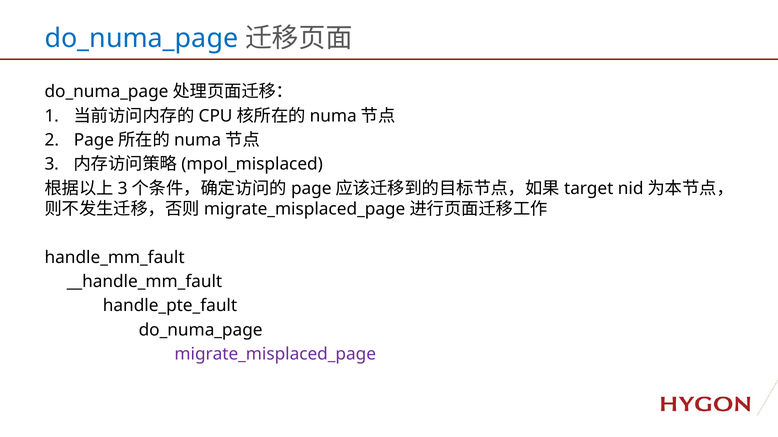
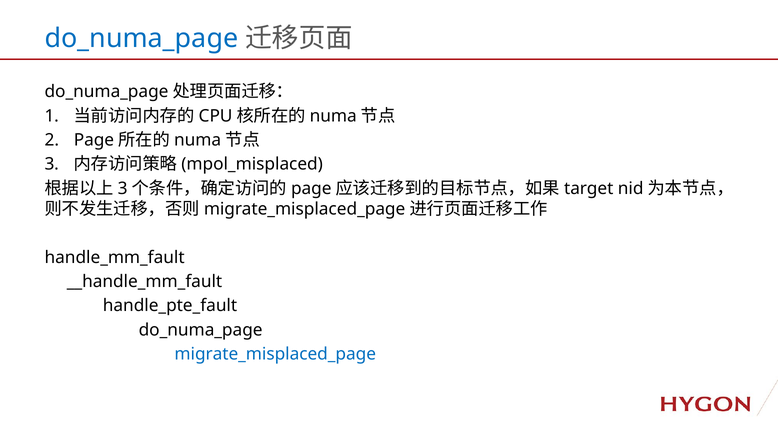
migrate_misplaced_page colour: purple -> blue
